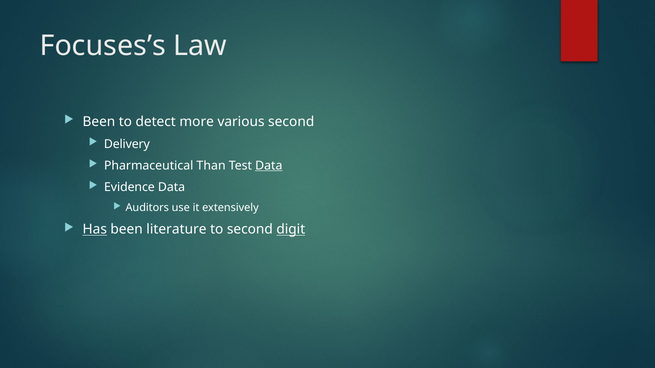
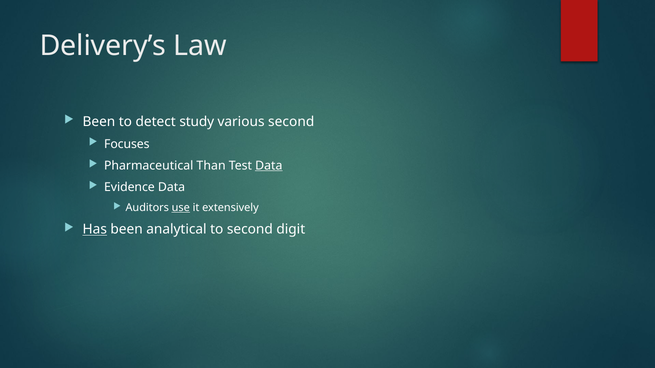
Focuses’s: Focuses’s -> Delivery’s
more: more -> study
Delivery: Delivery -> Focuses
use underline: none -> present
literature: literature -> analytical
digit underline: present -> none
